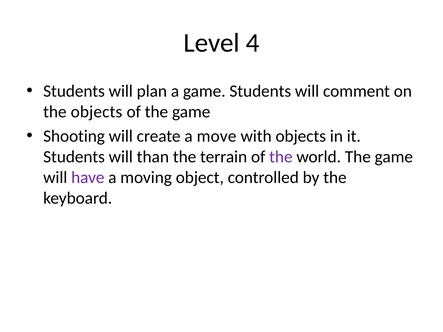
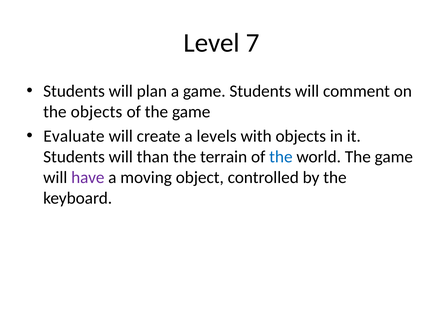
4: 4 -> 7
Shooting: Shooting -> Evaluate
move: move -> levels
the at (281, 157) colour: purple -> blue
